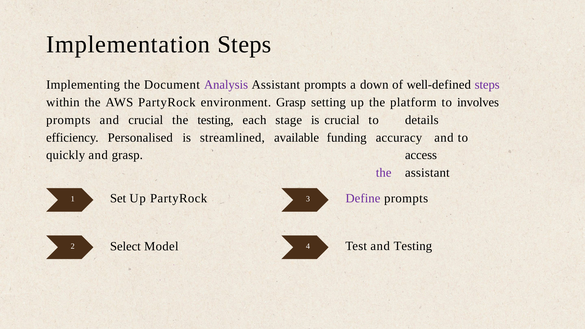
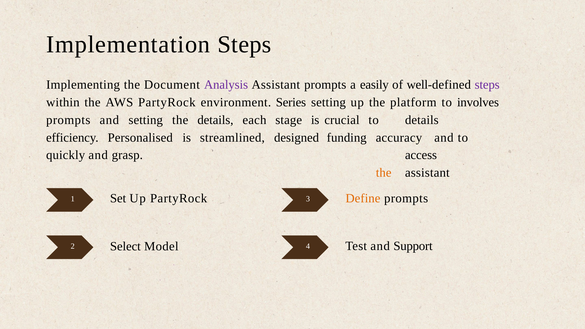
down: down -> easily
environment Grasp: Grasp -> Series
and crucial: crucial -> setting
the testing: testing -> details
available: available -> designed
the at (384, 173) colour: purple -> orange
Define colour: purple -> orange
and Testing: Testing -> Support
